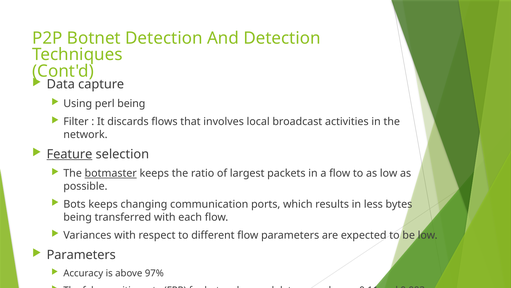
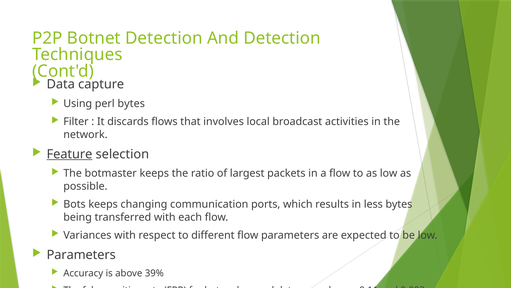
perl being: being -> bytes
botmaster underline: present -> none
97%: 97% -> 39%
